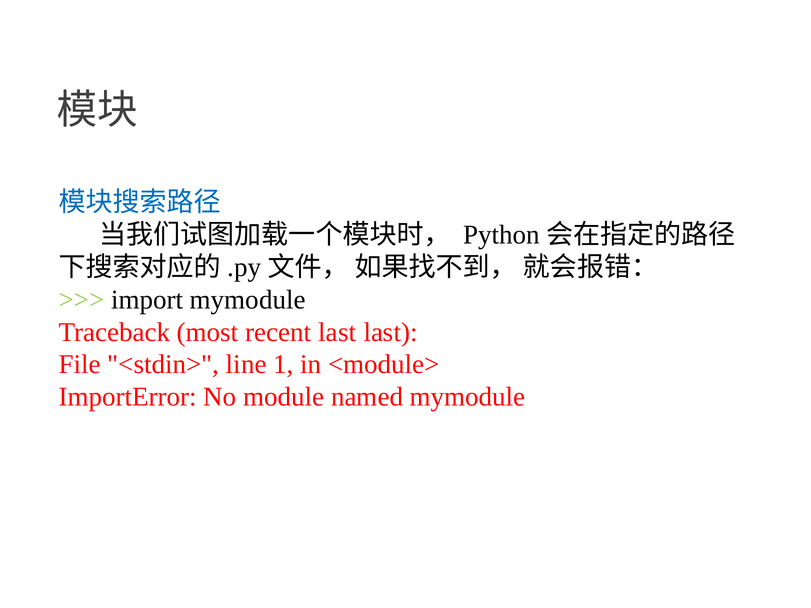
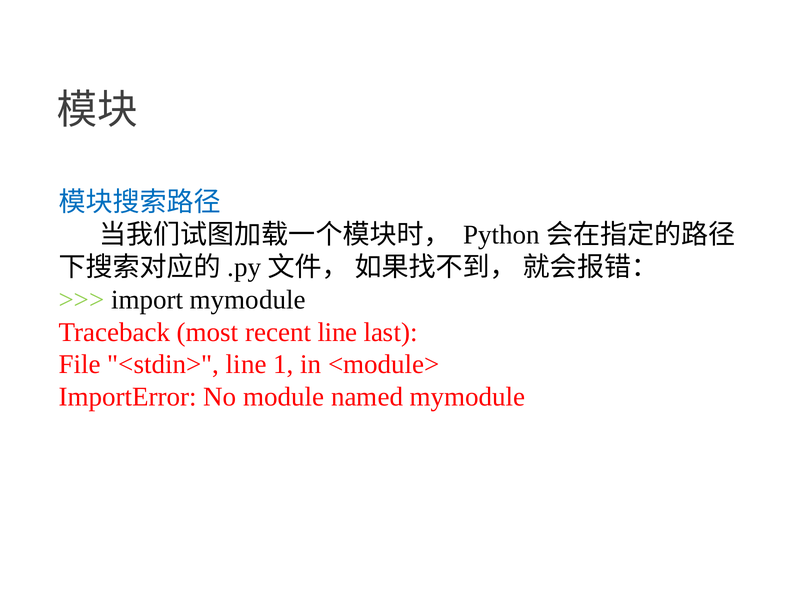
recent last: last -> line
